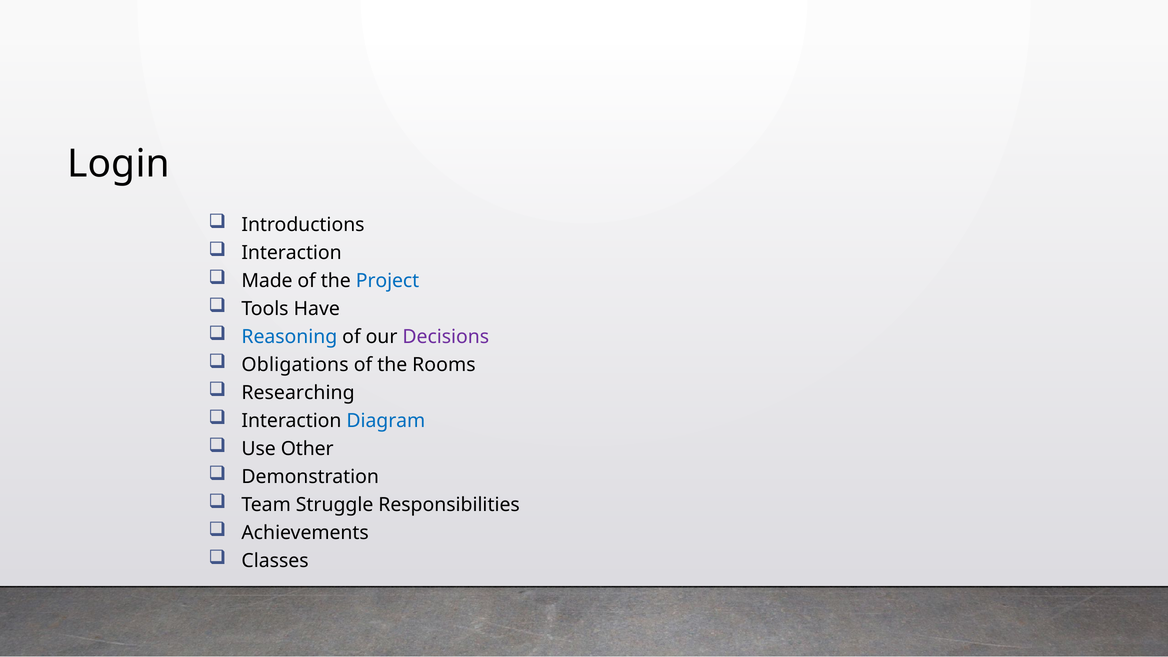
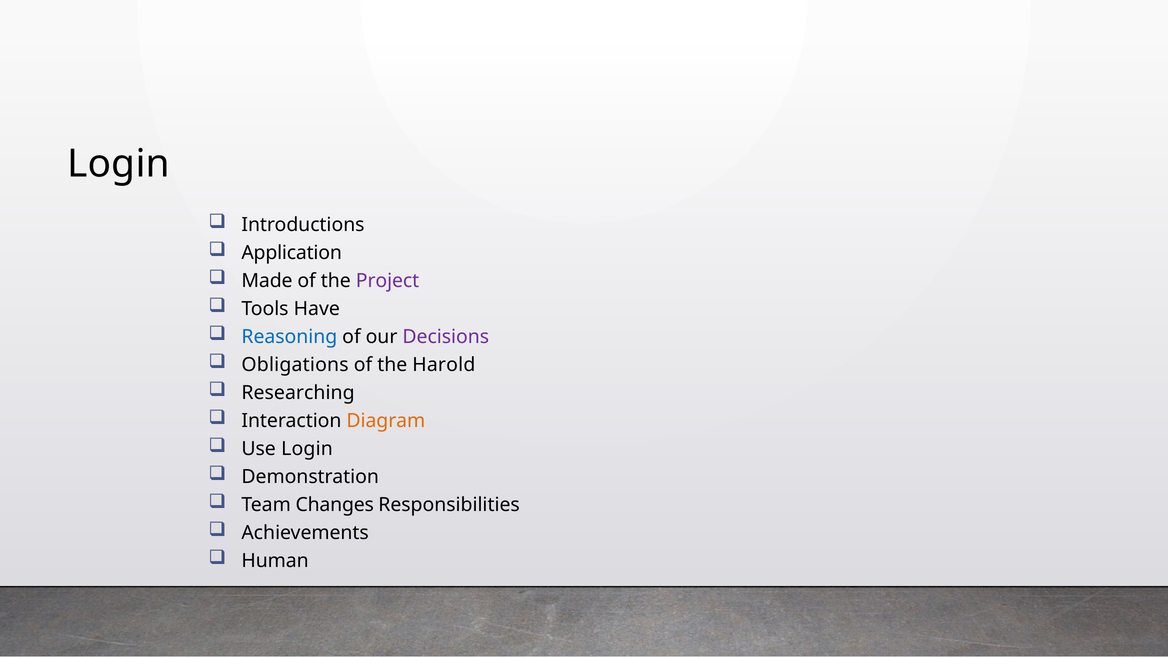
Interaction at (292, 253): Interaction -> Application
Project colour: blue -> purple
Rooms: Rooms -> Harold
Diagram colour: blue -> orange
Use Other: Other -> Login
Struggle: Struggle -> Changes
Classes: Classes -> Human
